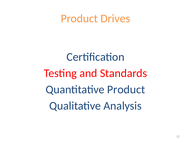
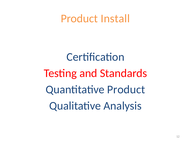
Drives: Drives -> Install
